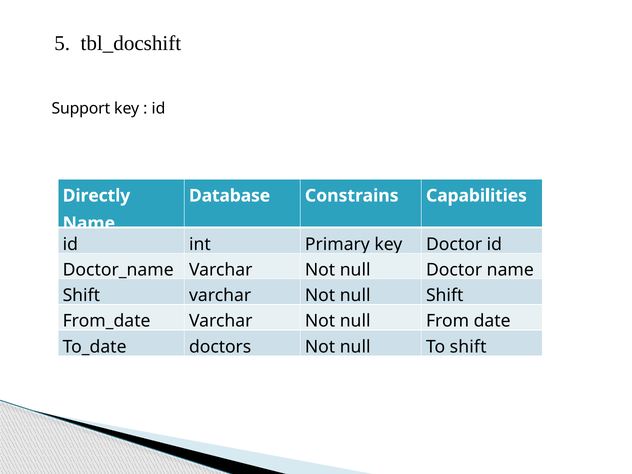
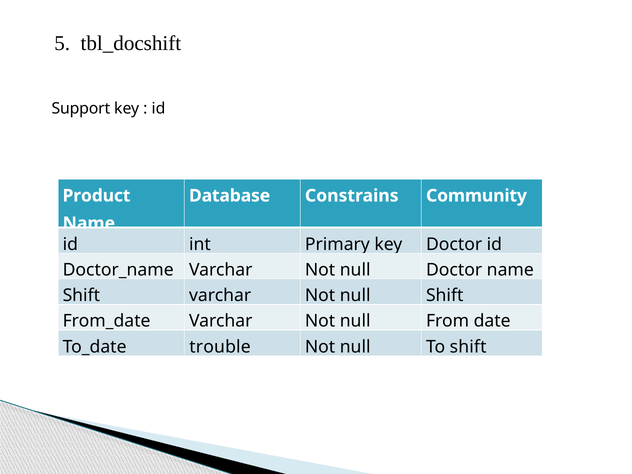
Directly: Directly -> Product
Capabilities: Capabilities -> Community
doctors: doctors -> trouble
